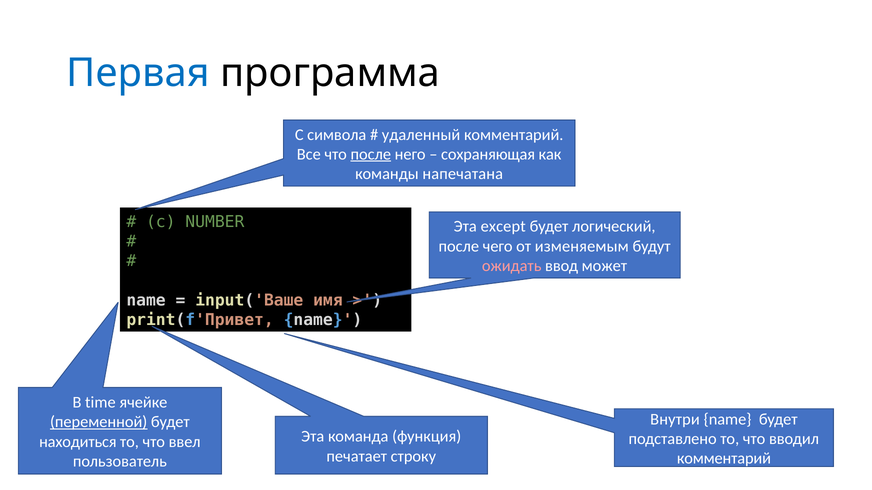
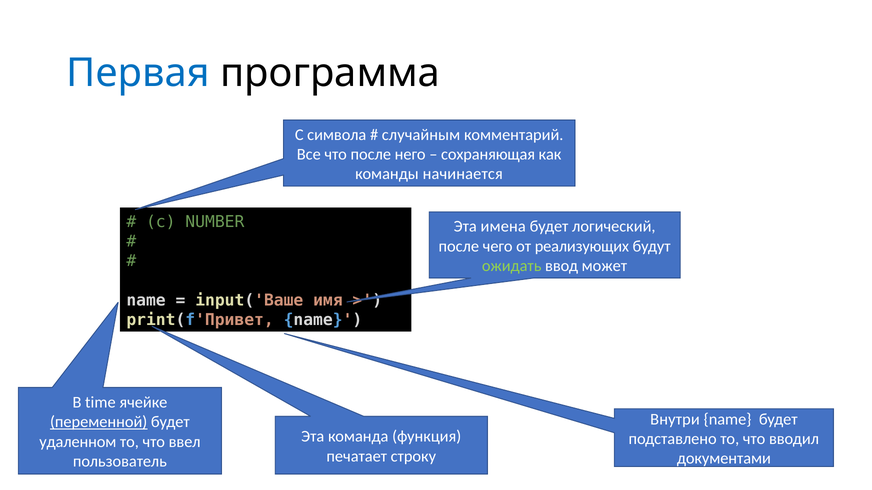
удаленный: удаленный -> случайным
после at (371, 154) underline: present -> none
напечатана: напечатана -> начинается
except: except -> имена
изменяемым: изменяемым -> реализующих
ожидать colour: pink -> light green
находиться: находиться -> удаленном
комментарий at (724, 459): комментарий -> документами
